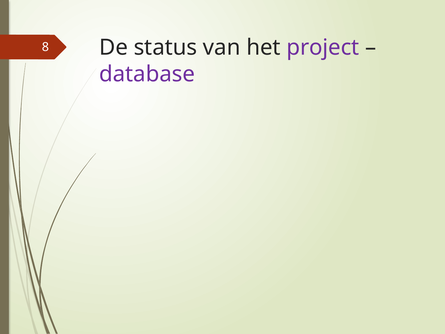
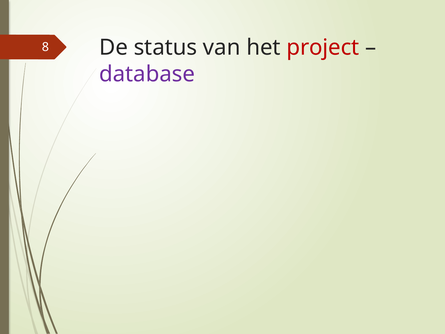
project colour: purple -> red
